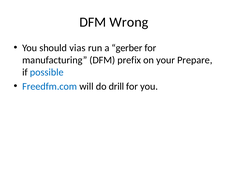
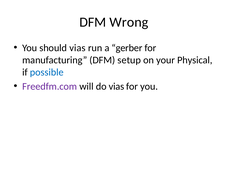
prefix: prefix -> setup
Prepare: Prepare -> Physical
Freedfm.com colour: blue -> purple
do drill: drill -> vias
